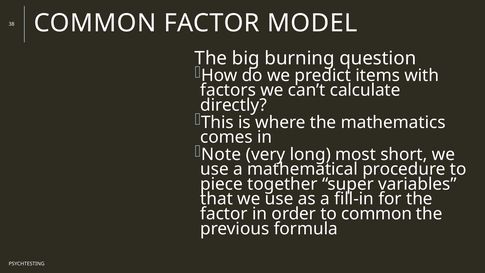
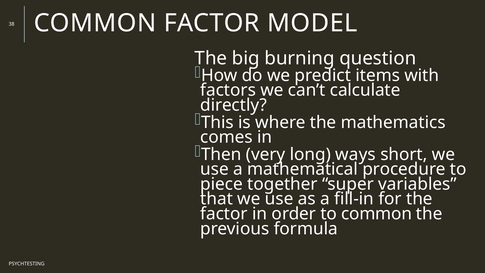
Note: Note -> Then
most: most -> ways
